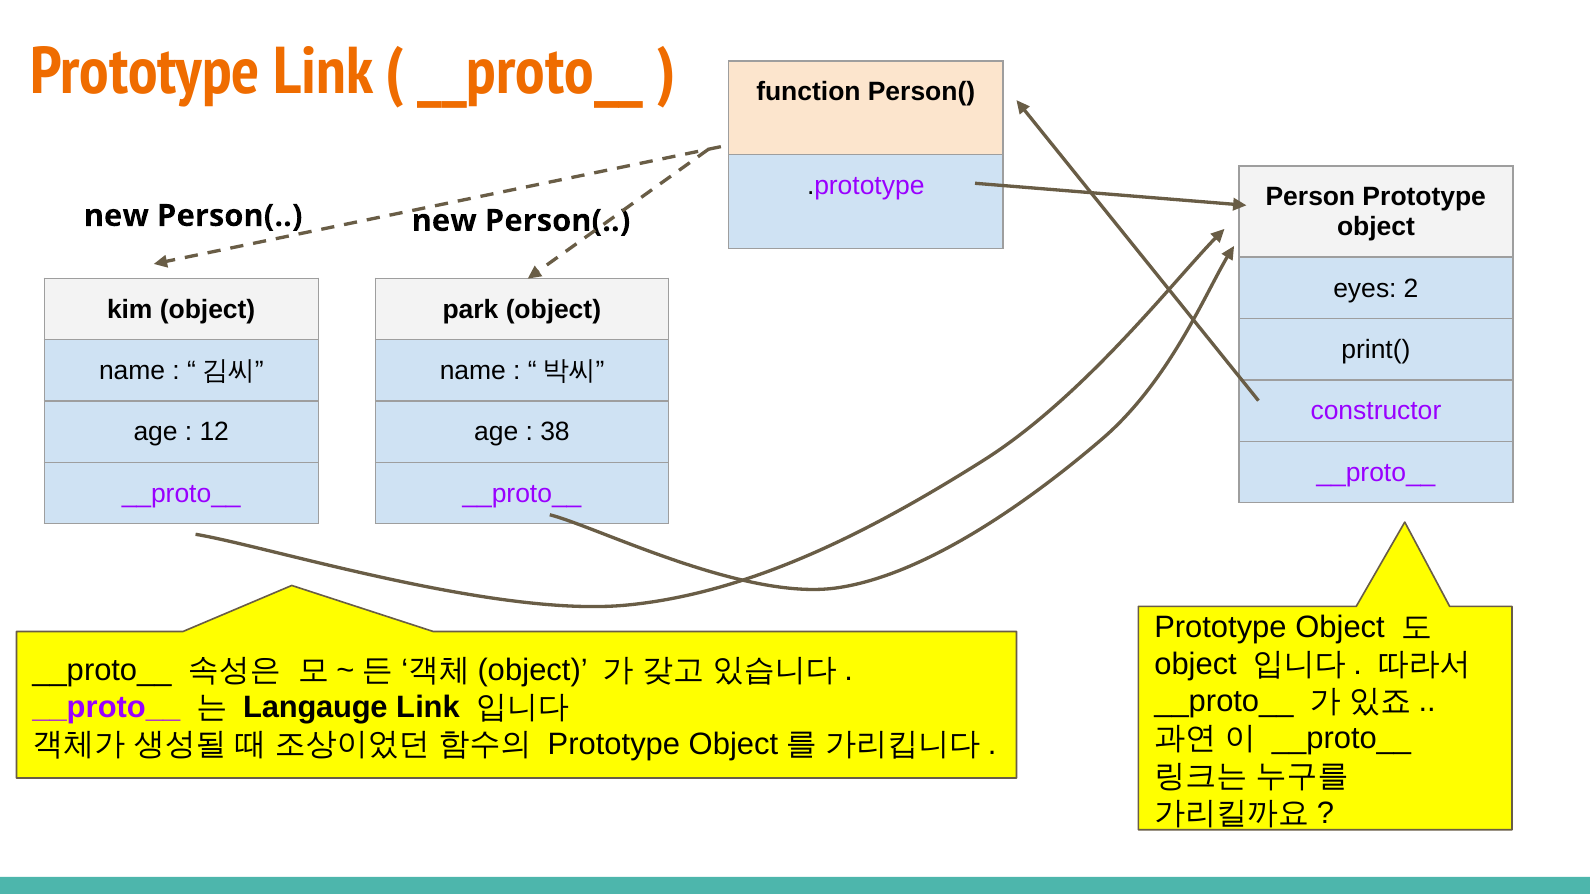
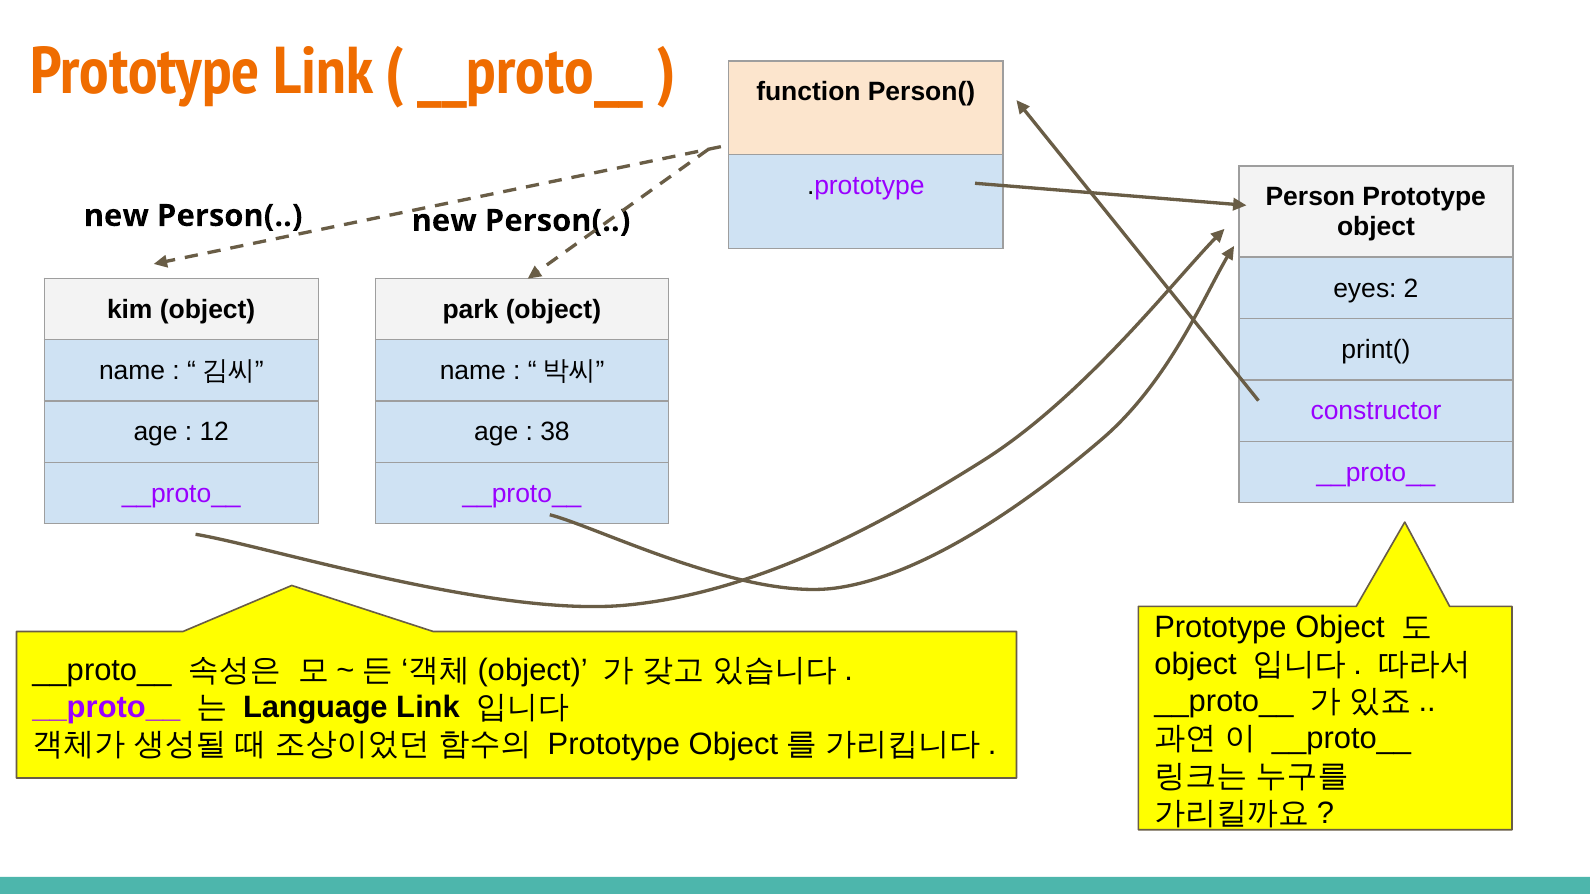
Langauge: Langauge -> Language
